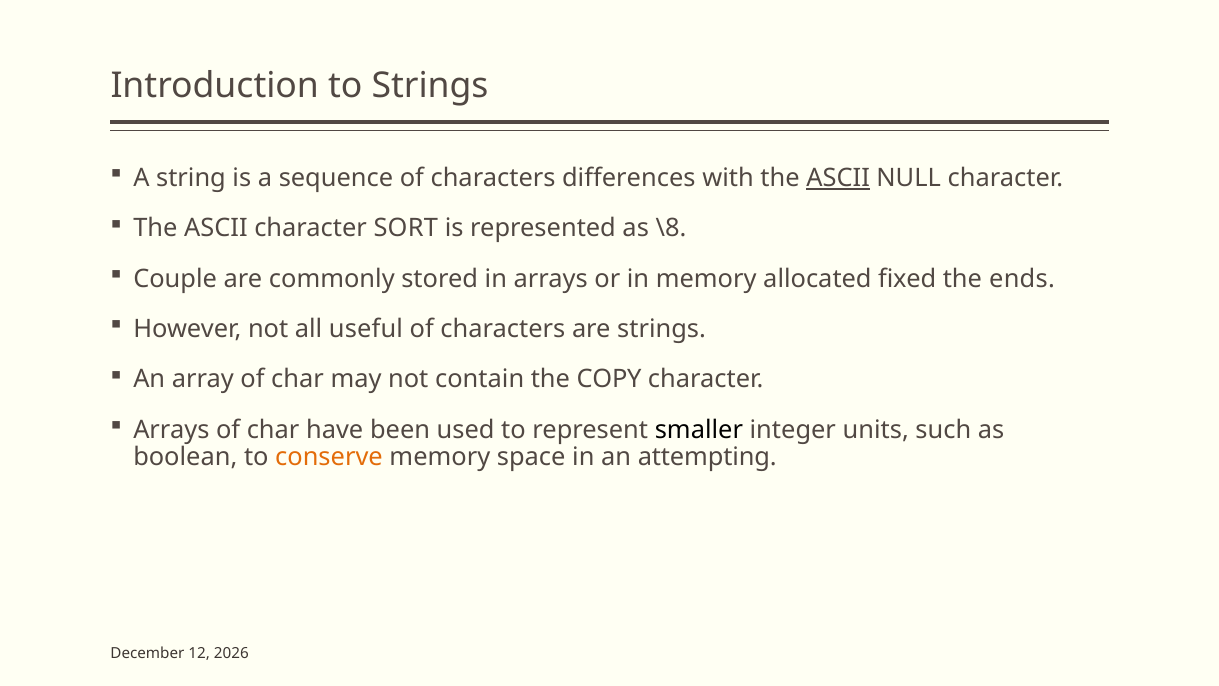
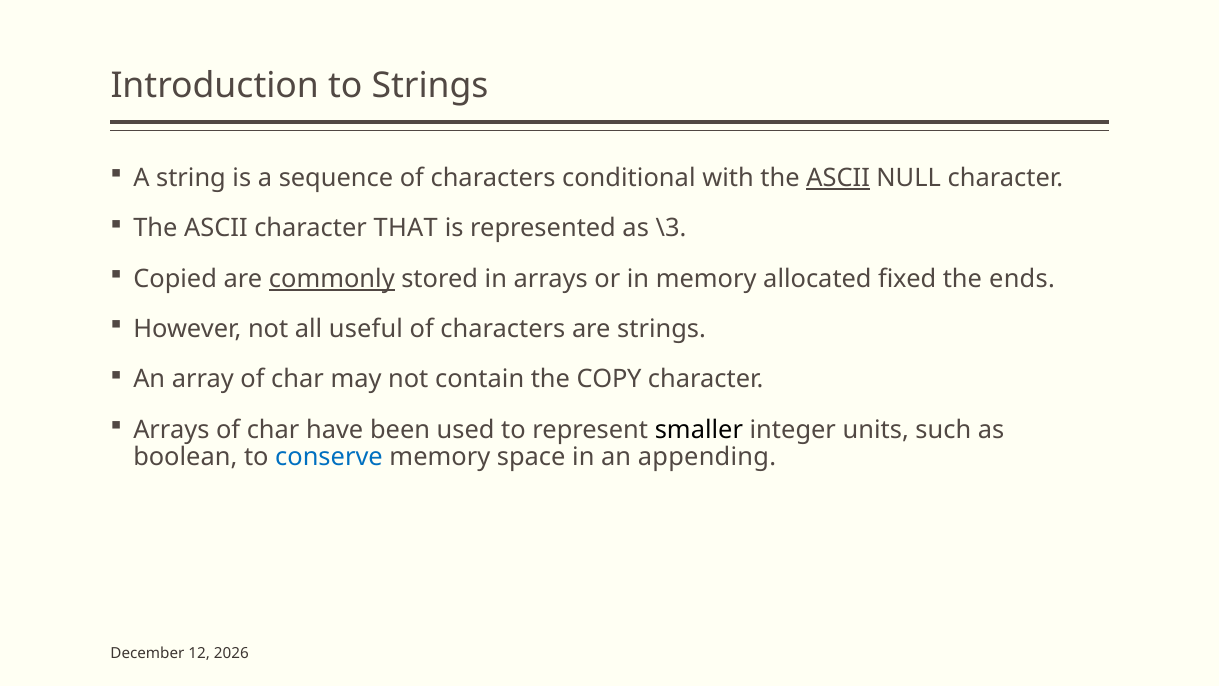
differences: differences -> conditional
SORT: SORT -> THAT
\8: \8 -> \3
Couple: Couple -> Copied
commonly underline: none -> present
conserve colour: orange -> blue
attempting: attempting -> appending
